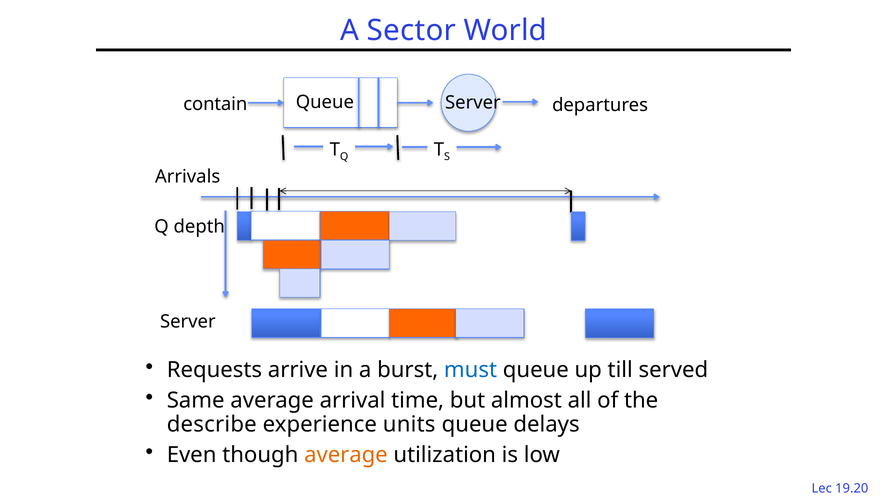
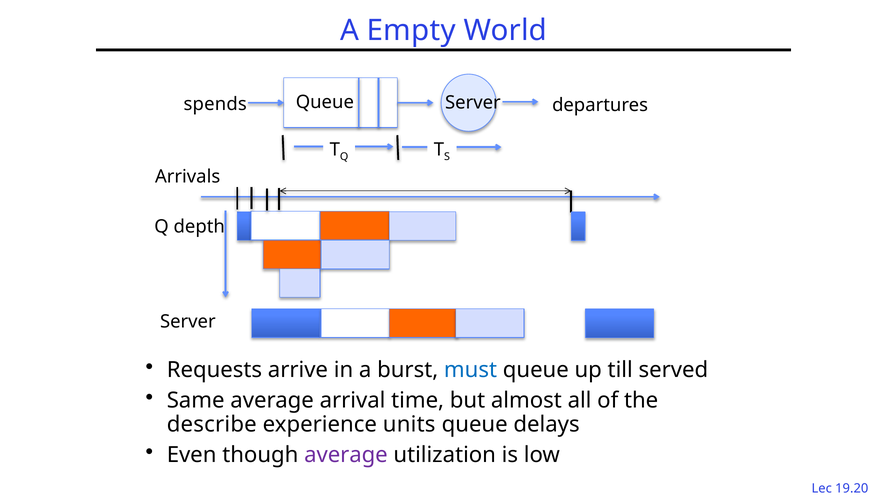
Sector: Sector -> Empty
contain: contain -> spends
average at (346, 455) colour: orange -> purple
